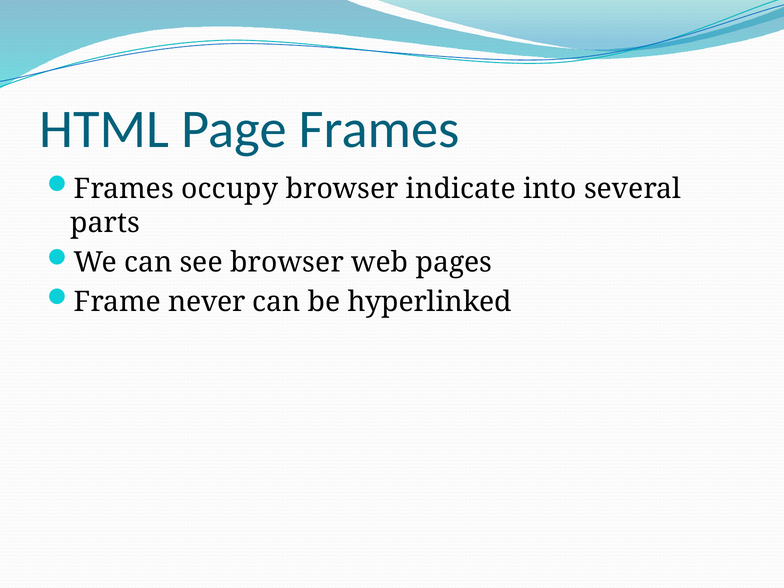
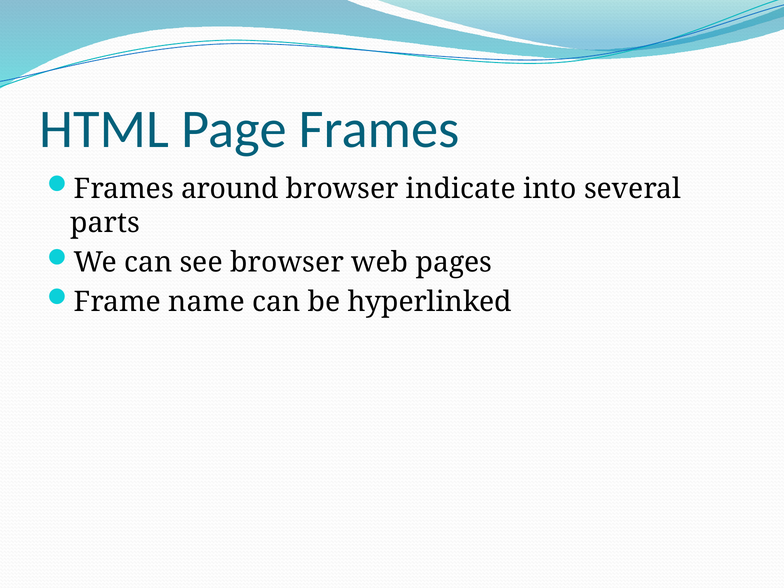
occupy: occupy -> around
never: never -> name
